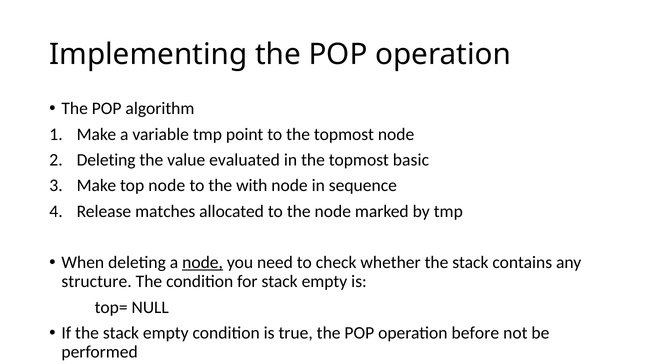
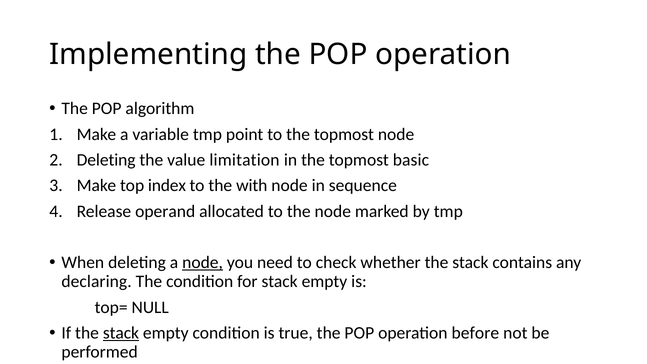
evaluated: evaluated -> limitation
top node: node -> index
matches: matches -> operand
structure: structure -> declaring
stack at (121, 333) underline: none -> present
